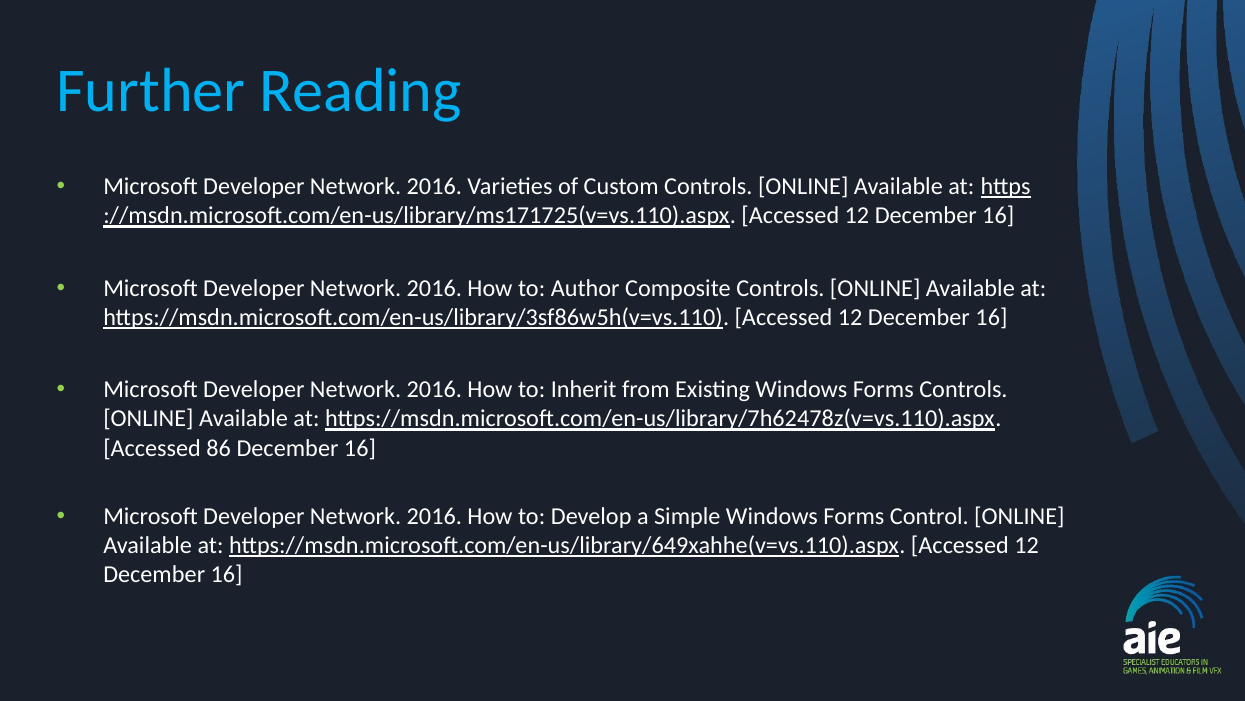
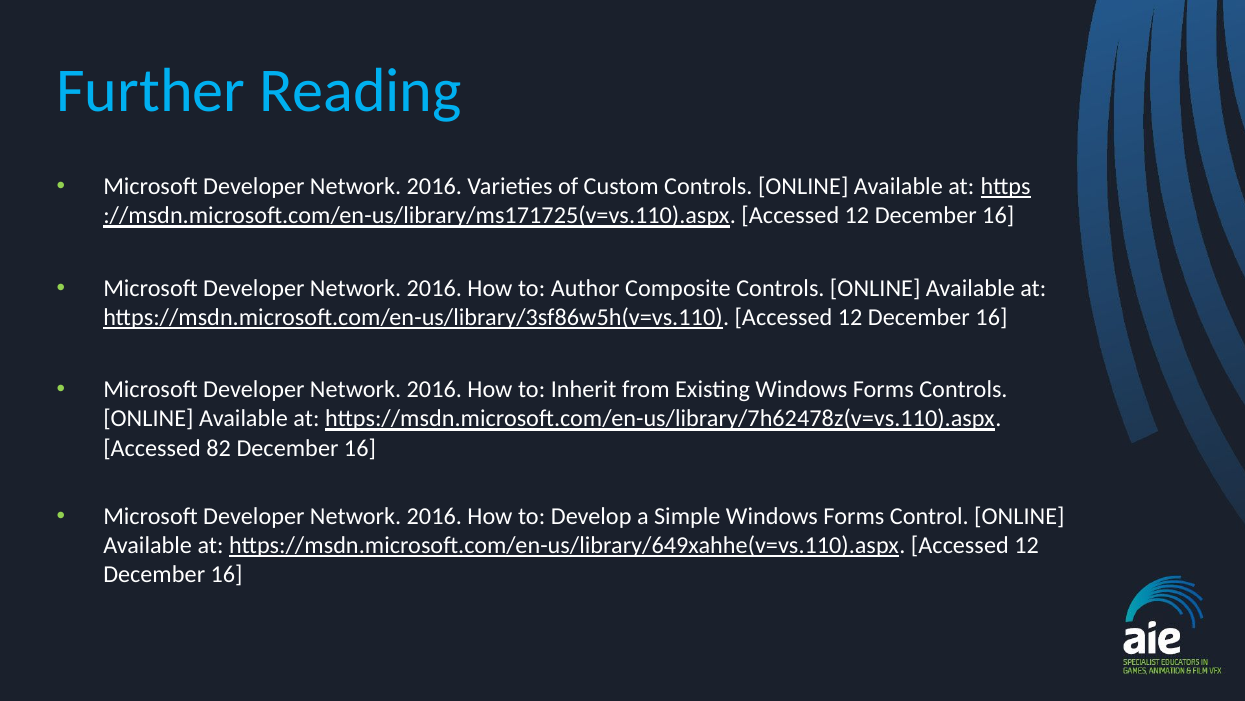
86: 86 -> 82
